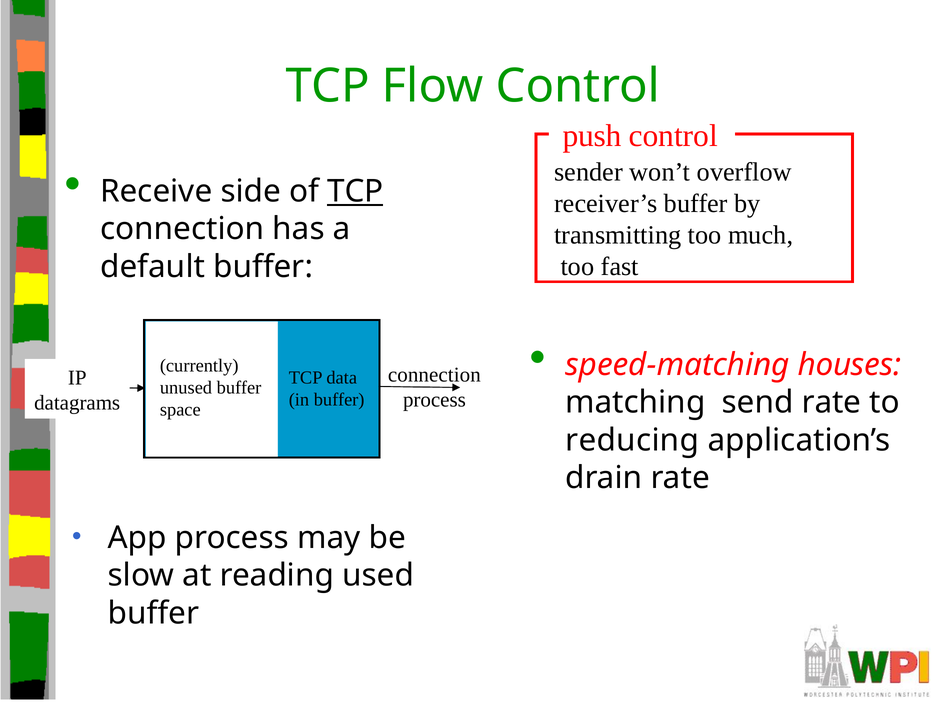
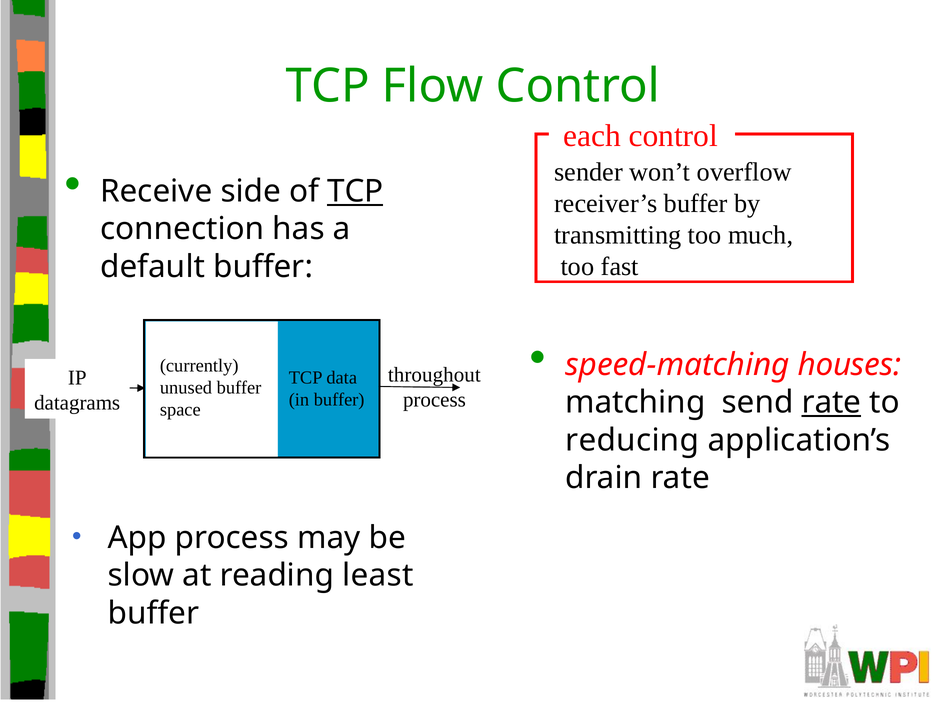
push: push -> each
connection at (434, 375): connection -> throughout
rate at (831, 403) underline: none -> present
used: used -> least
